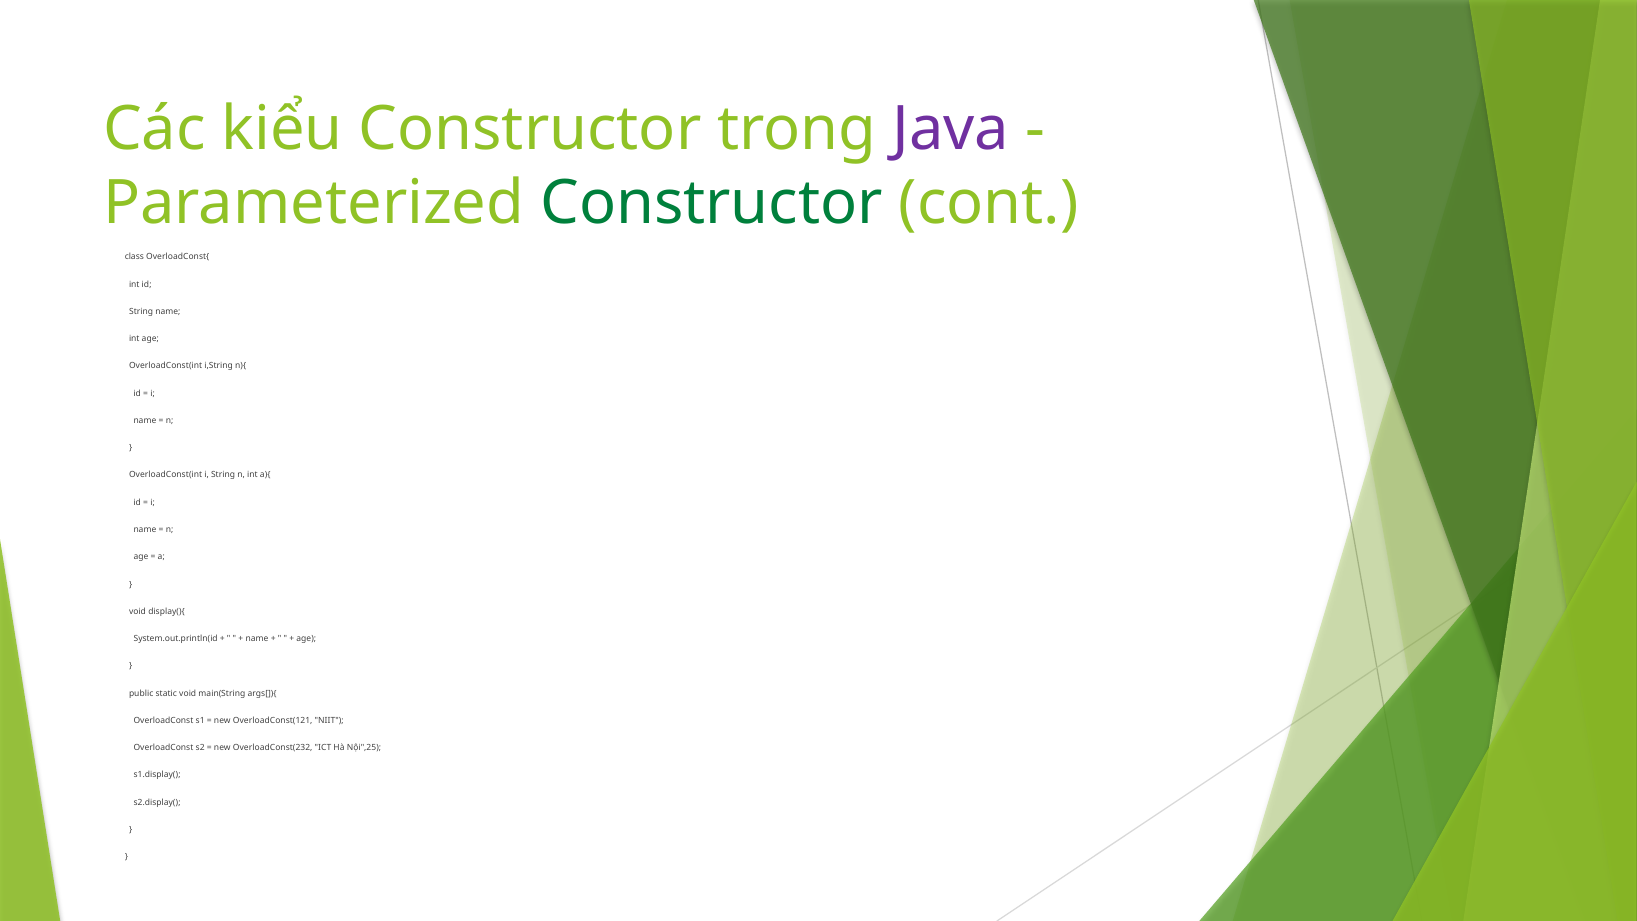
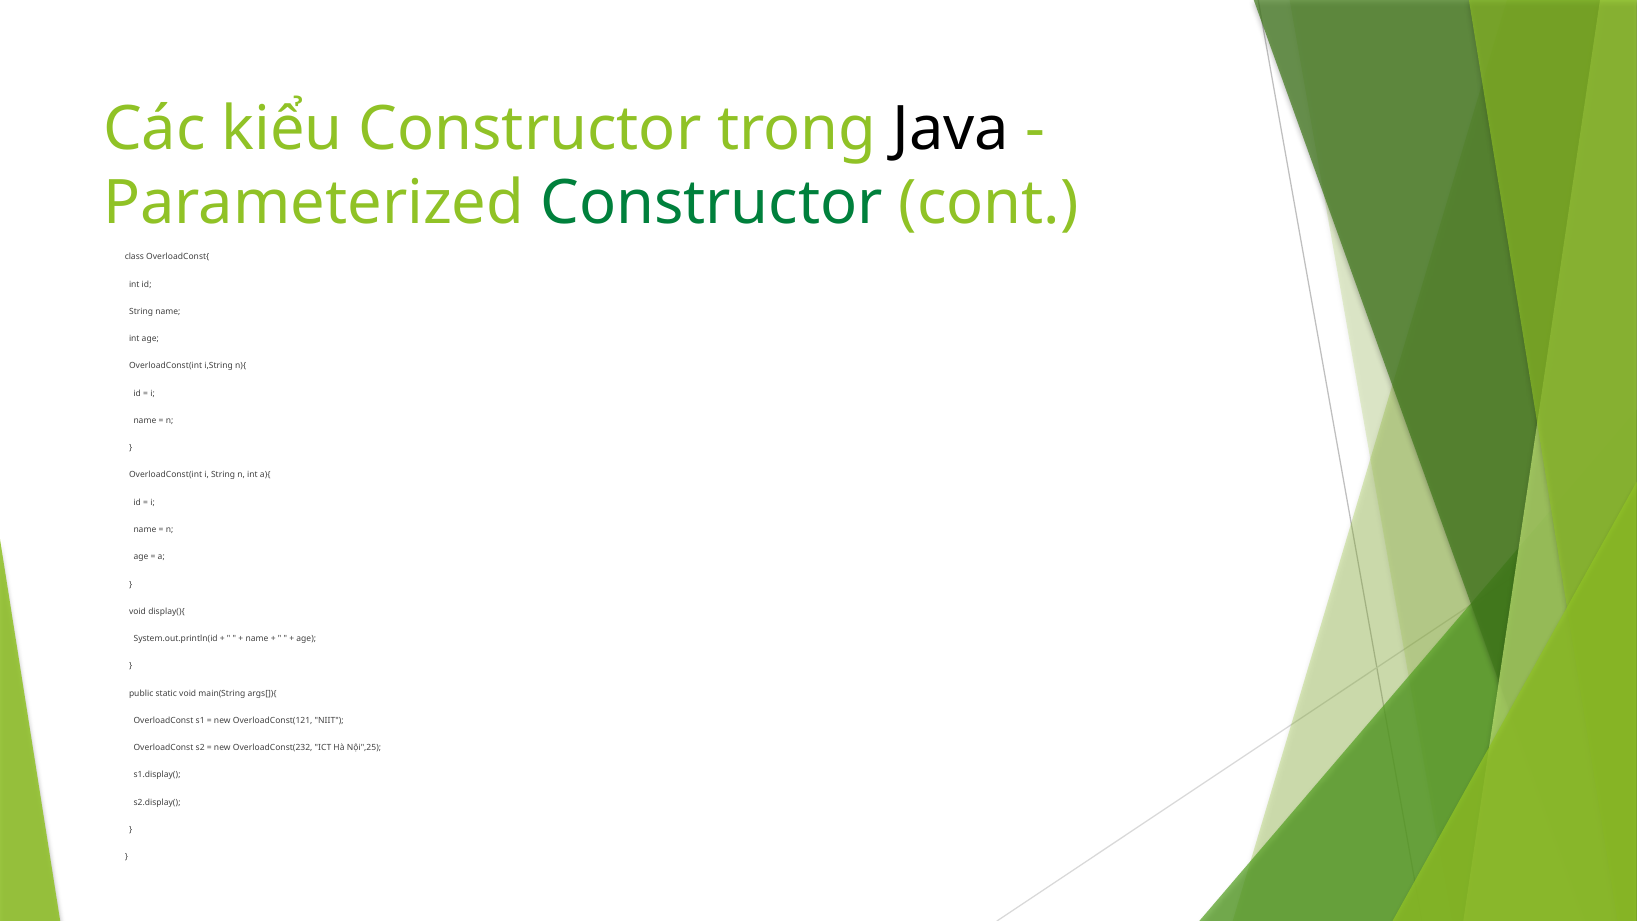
Java colour: purple -> black
